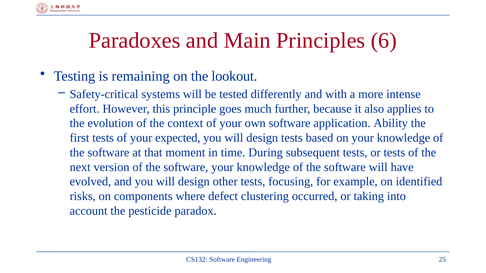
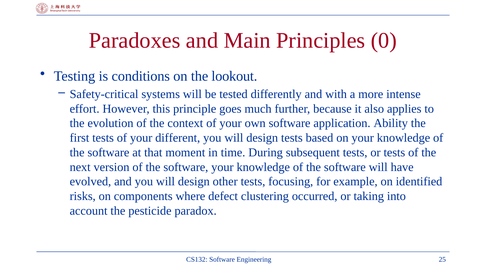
6: 6 -> 0
remaining: remaining -> conditions
expected: expected -> different
